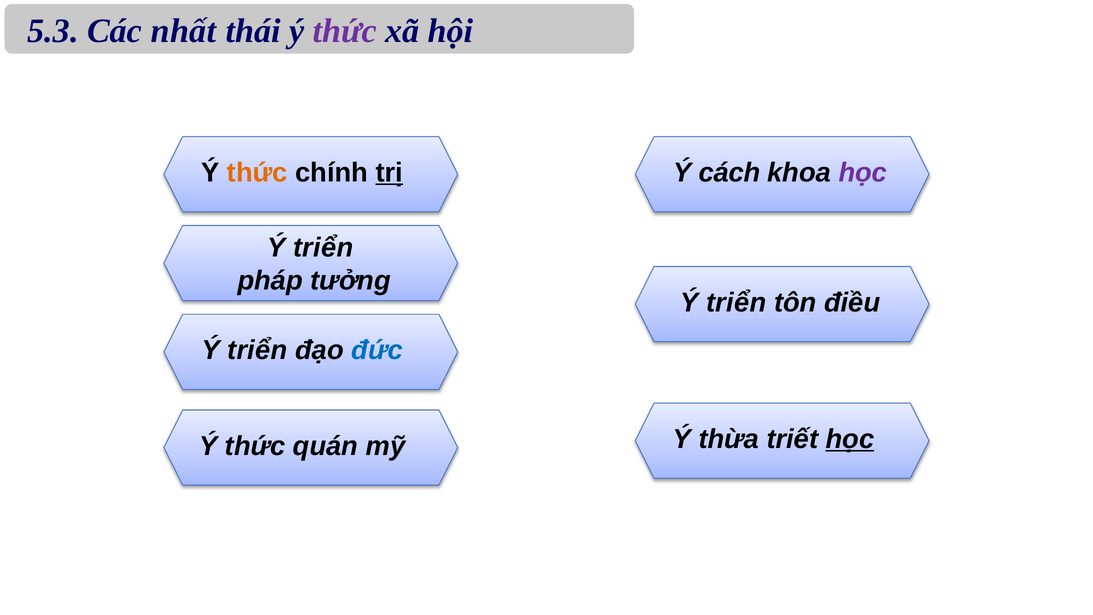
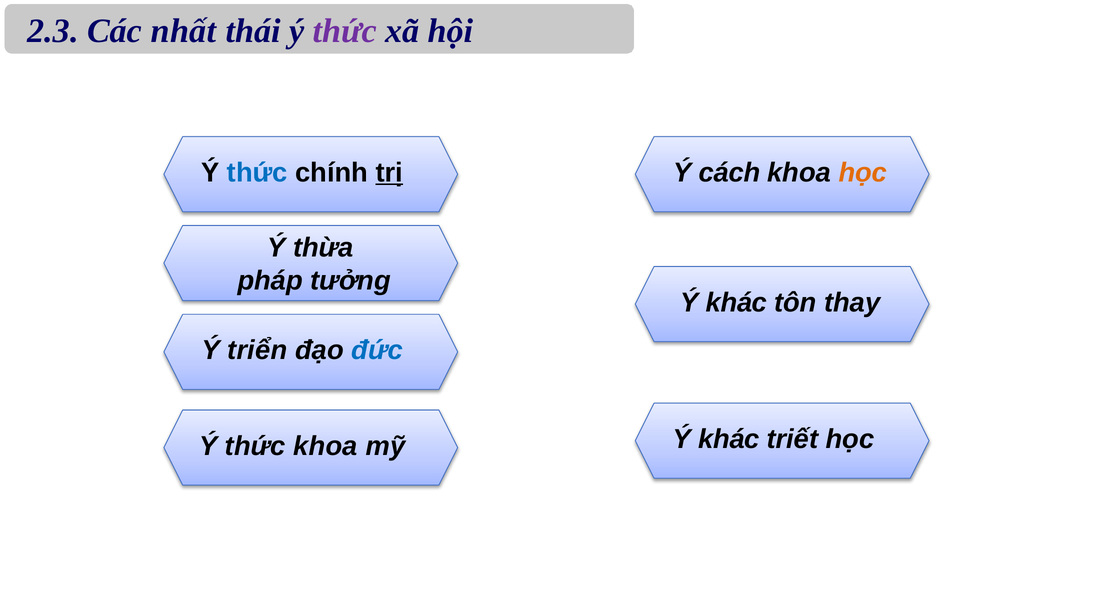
5.3: 5.3 -> 2.3
thức at (257, 173) colour: orange -> blue
học at (863, 173) colour: purple -> orange
triển at (323, 248): triển -> thừa
triển at (736, 302): triển -> khác
điều: điều -> thay
thừa at (729, 439): thừa -> khác
học at (850, 439) underline: present -> none
thức quán: quán -> khoa
